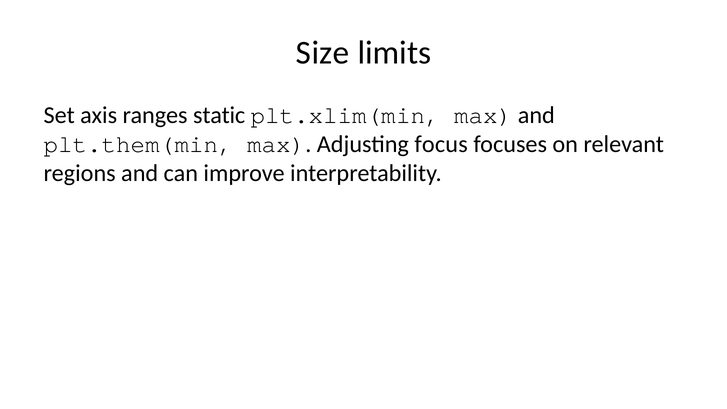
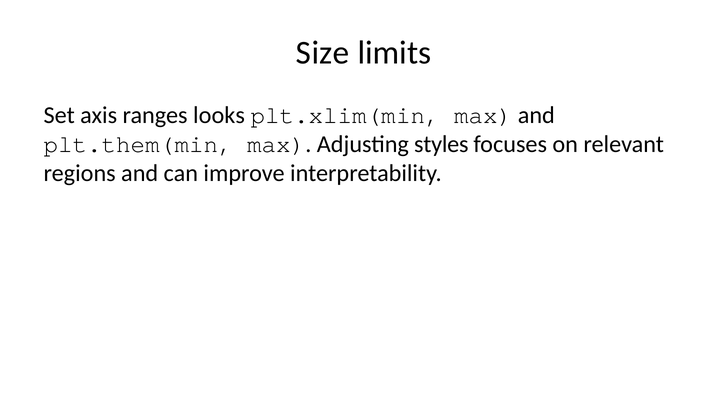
static: static -> looks
focus: focus -> styles
